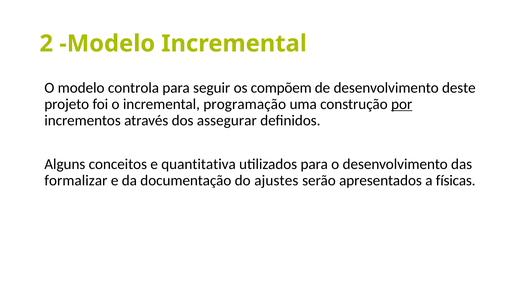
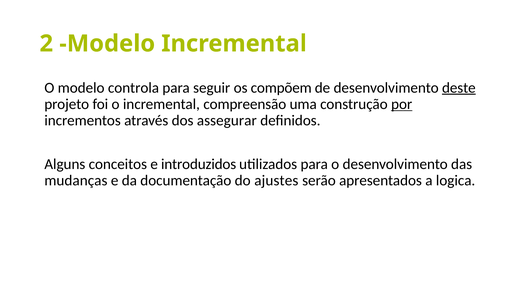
deste underline: none -> present
programação: programação -> compreensão
quantitativa: quantitativa -> introduzidos
formalizar: formalizar -> mudanças
físicas: físicas -> logica
